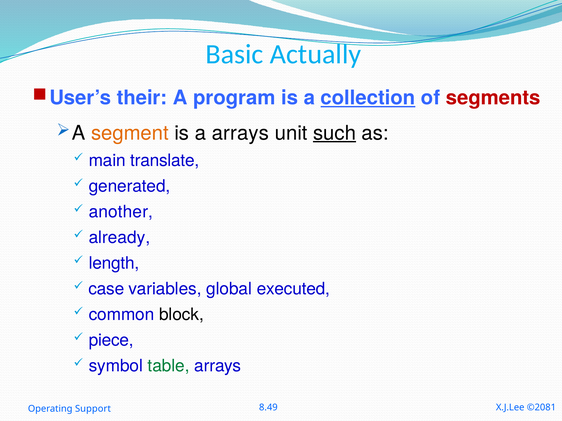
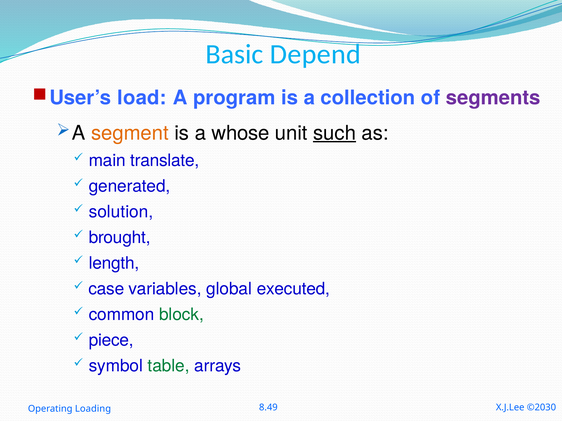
Actually: Actually -> Depend
their: their -> load
collection underline: present -> none
segments colour: red -> purple
a arrays: arrays -> whose
another: another -> solution
already: already -> brought
block colour: black -> green
©2081: ©2081 -> ©2030
Support: Support -> Loading
